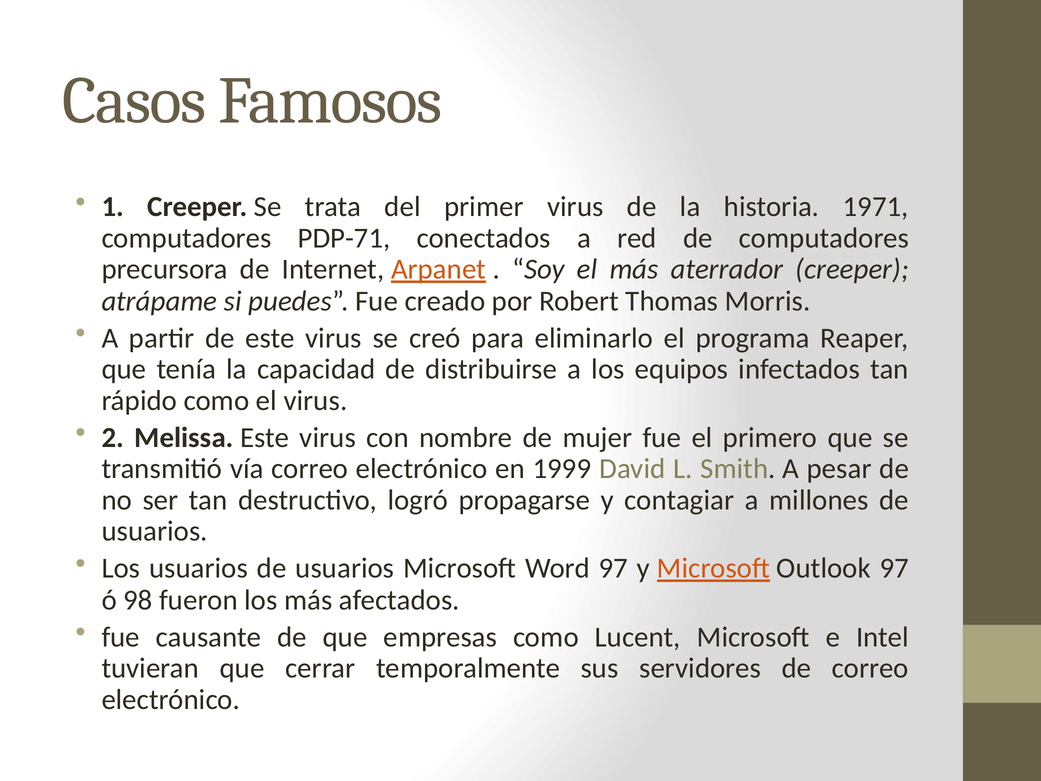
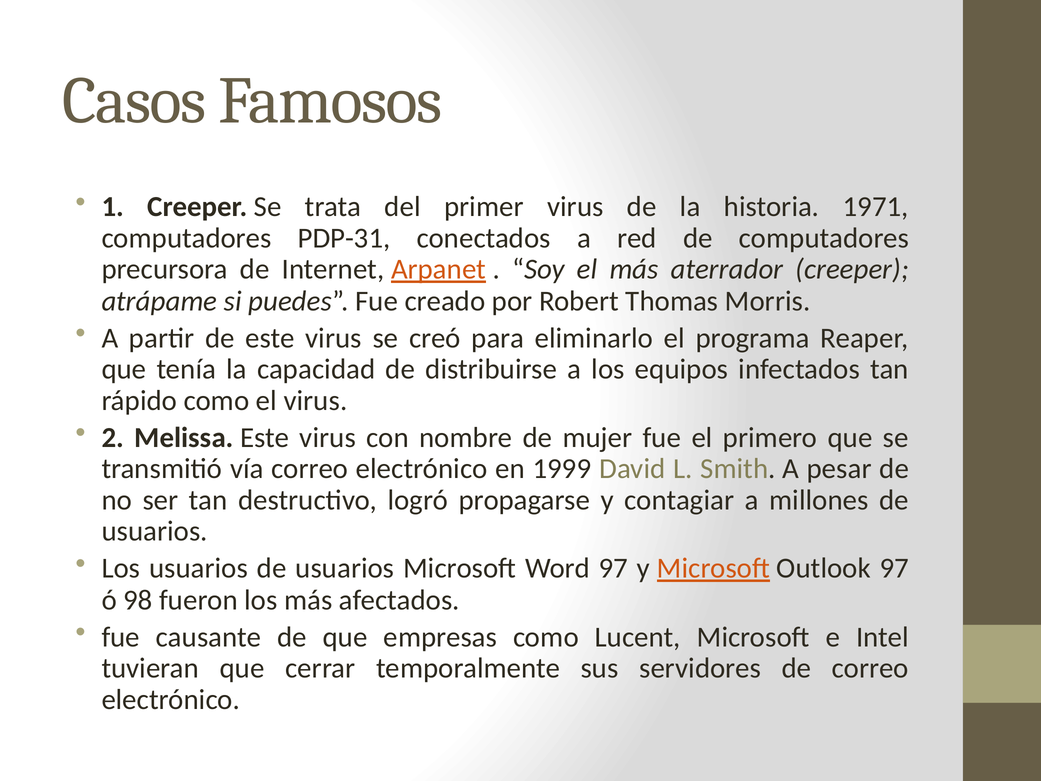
PDP-71: PDP-71 -> PDP-31
